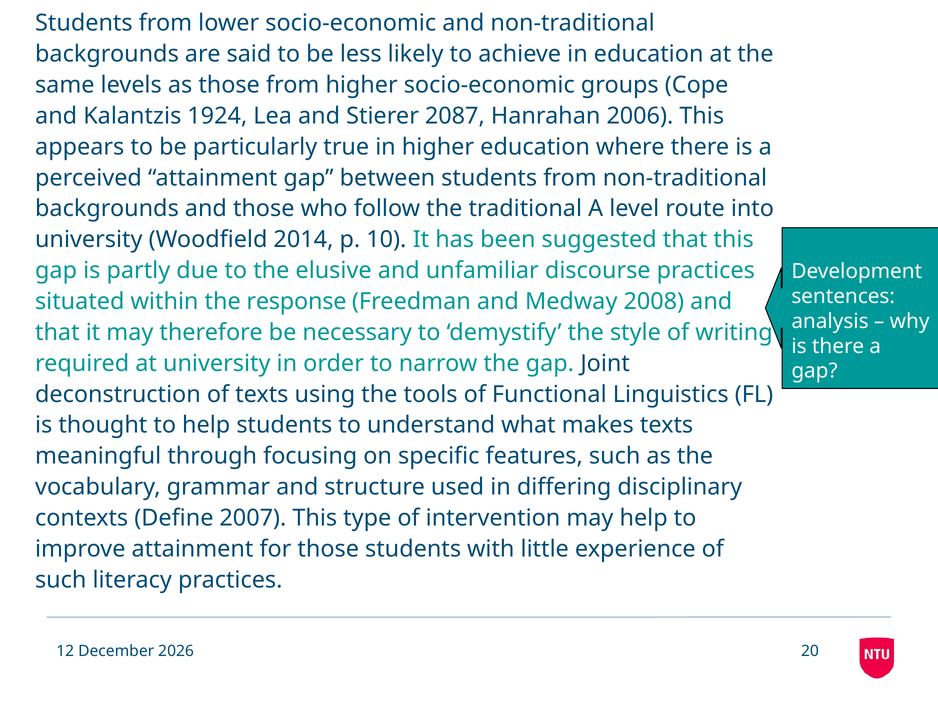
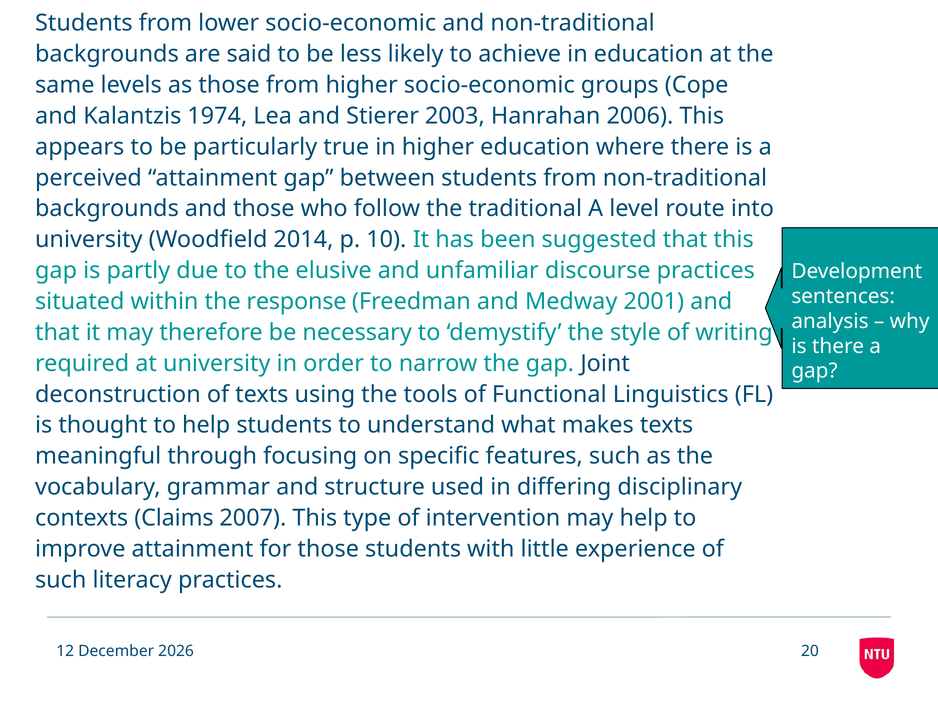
1924: 1924 -> 1974
2087: 2087 -> 2003
2008: 2008 -> 2001
Define: Define -> Claims
